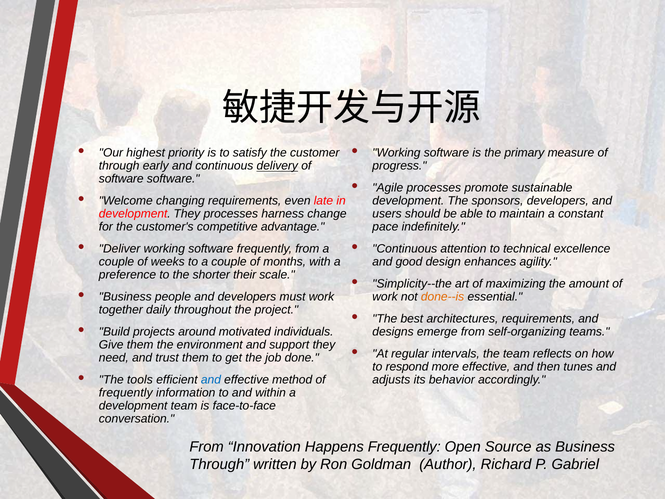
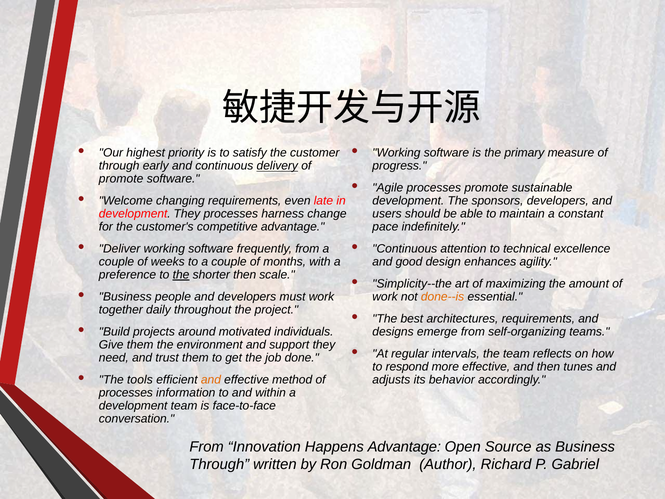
software at (121, 179): software -> promote
the at (181, 275) underline: none -> present
shorter their: their -> then
and at (211, 380) colour: blue -> orange
frequently at (126, 392): frequently -> processes
Happens Frequently: Frequently -> Advantage
